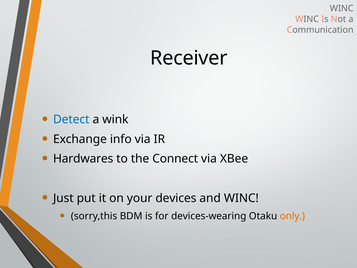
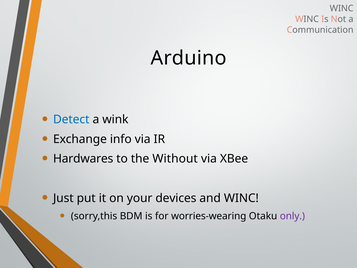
Receiver: Receiver -> Arduino
Connect: Connect -> Without
devices-wearing: devices-wearing -> worries-wearing
only colour: orange -> purple
